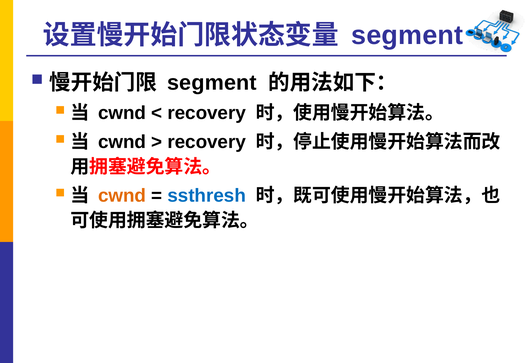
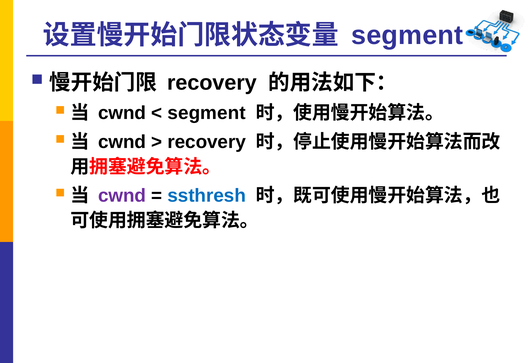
segment at (212, 83): segment -> recovery
recovery at (207, 113): recovery -> segment
cwnd at (122, 196) colour: orange -> purple
